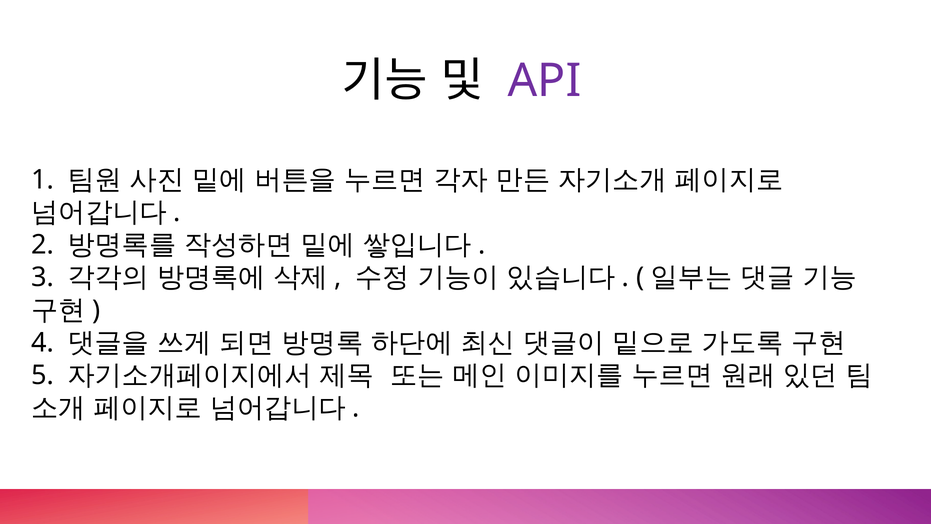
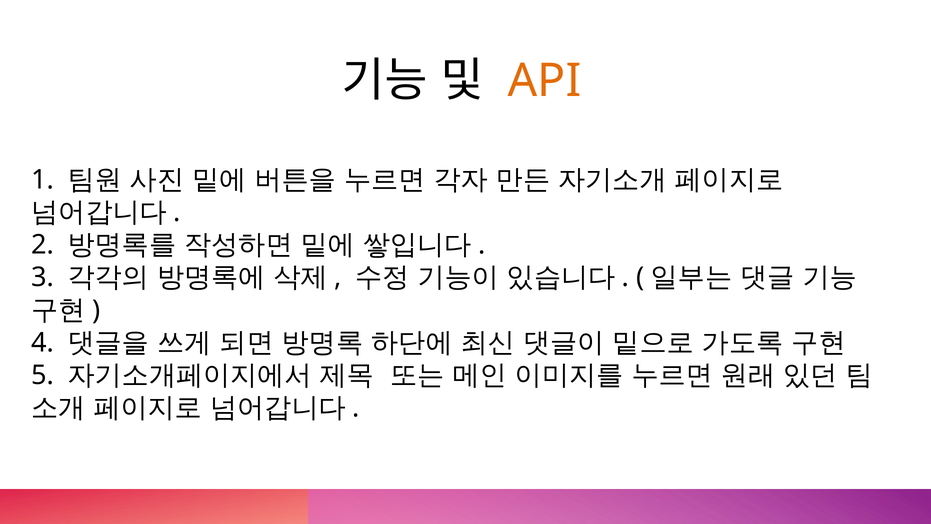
API colour: purple -> orange
